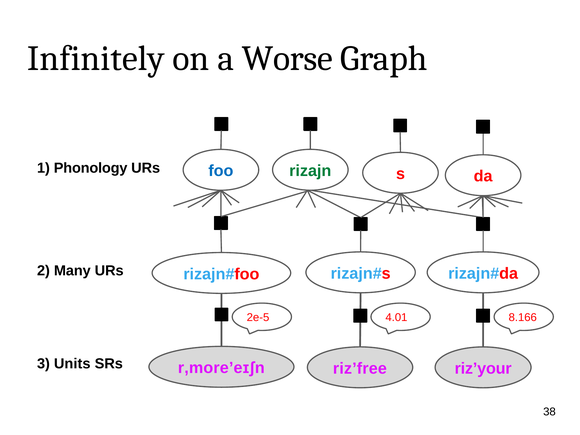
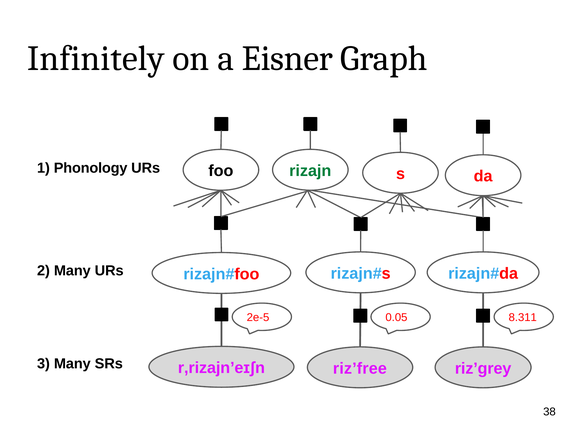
Worse: Worse -> Eisner
foo colour: blue -> black
4.01: 4.01 -> 0.05
8.166: 8.166 -> 8.311
3 Units: Units -> Many
r,more’eɪʃn: r,more’eɪʃn -> r,rizajn’eɪʃn
riz’your: riz’your -> riz’grey
